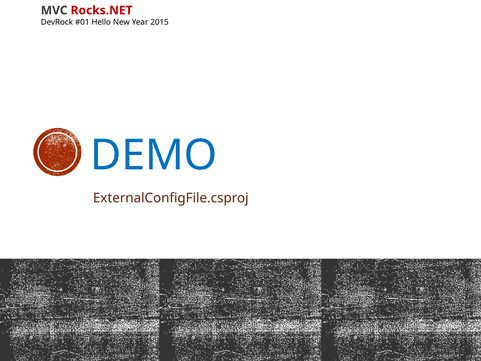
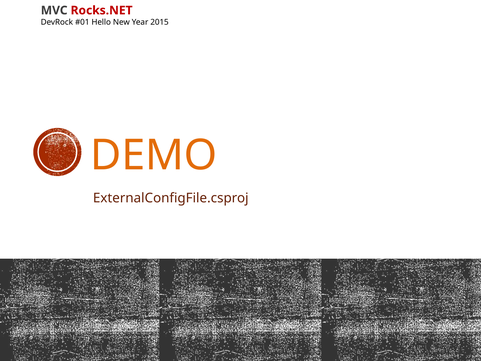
DEMO colour: blue -> orange
